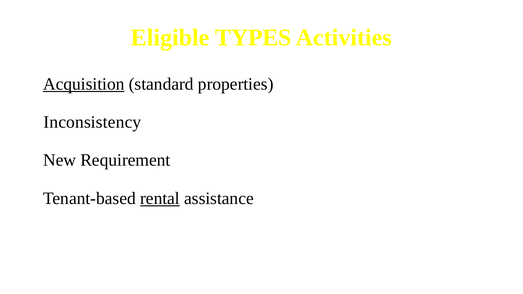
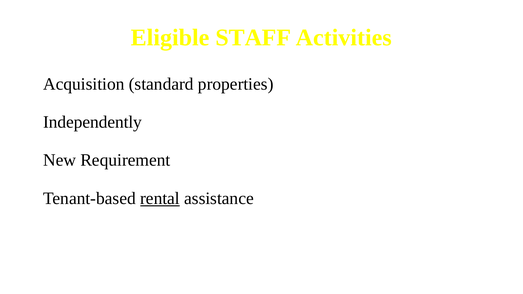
TYPES: TYPES -> STAFF
Acquisition underline: present -> none
Inconsistency: Inconsistency -> Independently
